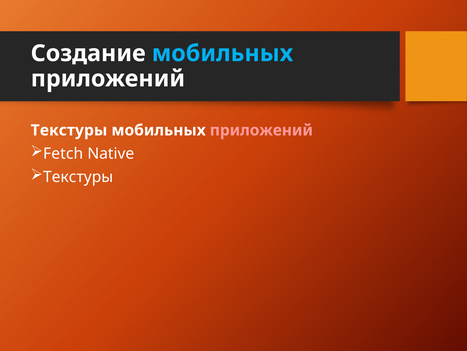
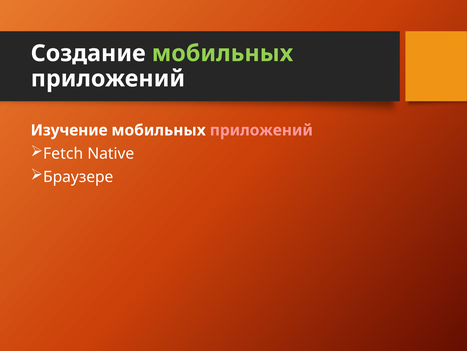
мобильных at (222, 53) colour: light blue -> light green
Текстуры at (69, 130): Текстуры -> Изучение
Текстуры at (78, 177): Текстуры -> Браузере
